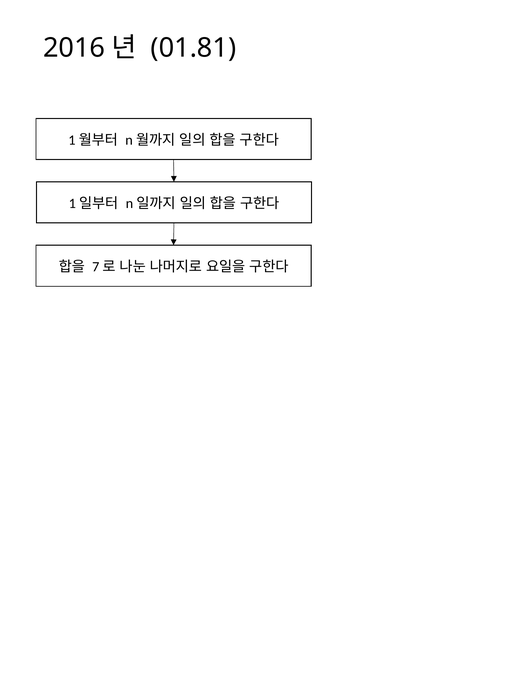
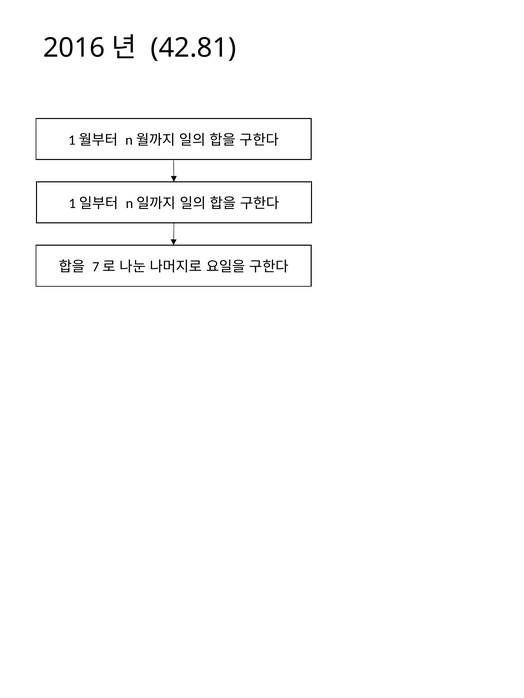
01.81: 01.81 -> 42.81
